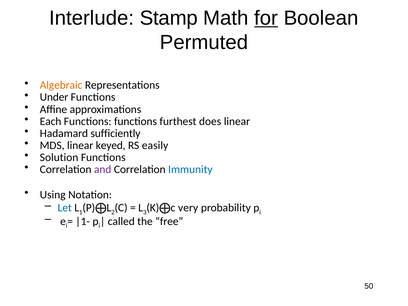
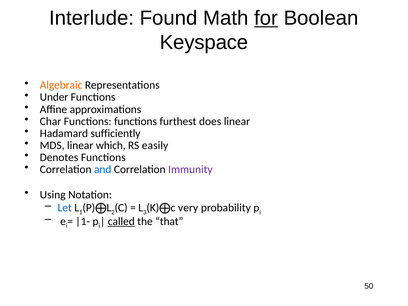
Stamp: Stamp -> Found
Permuted: Permuted -> Keyspace
Each: Each -> Char
keyed: keyed -> which
Solution: Solution -> Denotes
and colour: purple -> blue
Immunity colour: blue -> purple
called underline: none -> present
free: free -> that
